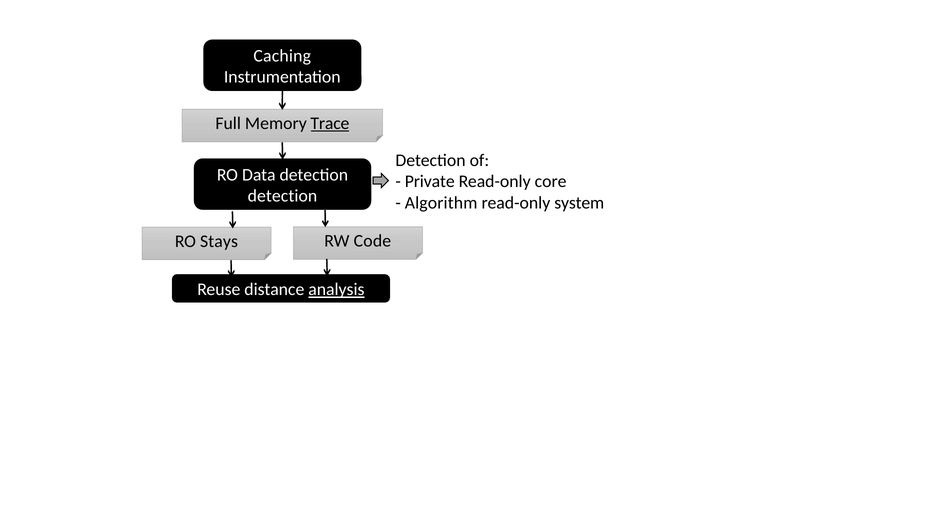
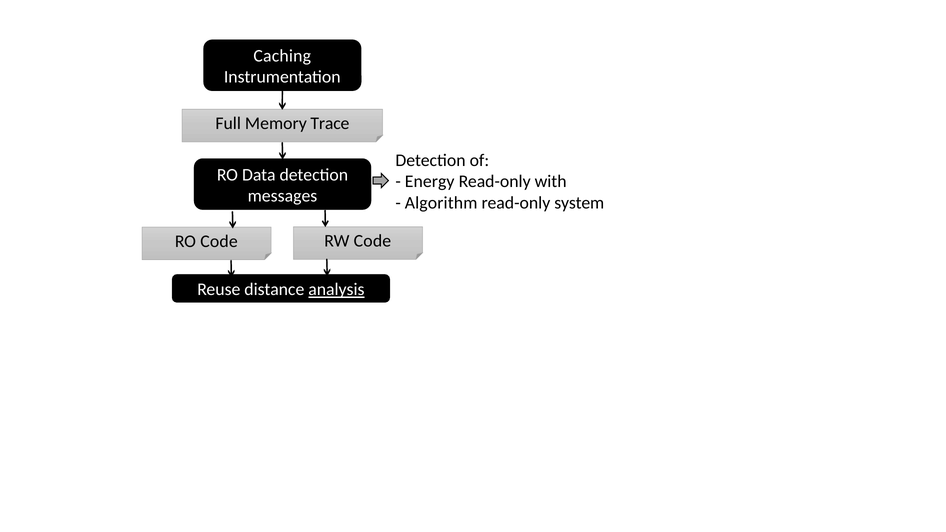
Trace underline: present -> none
Private: Private -> Energy
core: core -> with
detection at (282, 196): detection -> messages
RO Stays: Stays -> Code
